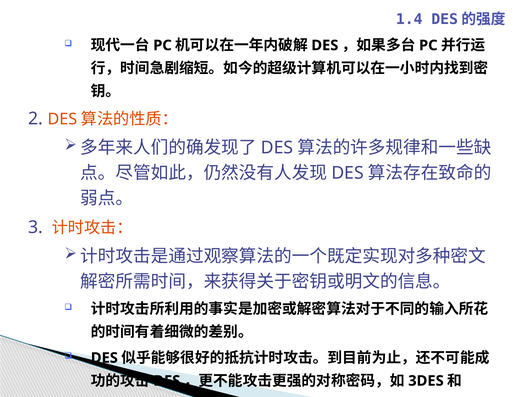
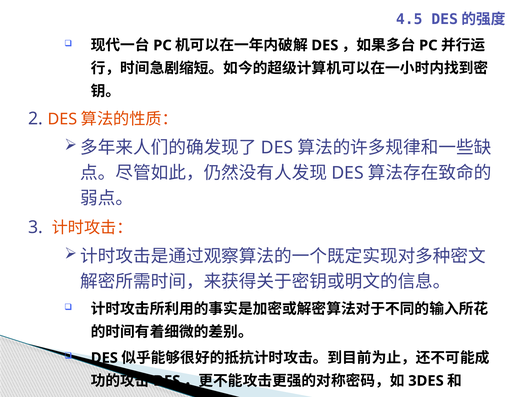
1.4: 1.4 -> 4.5
